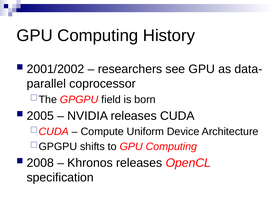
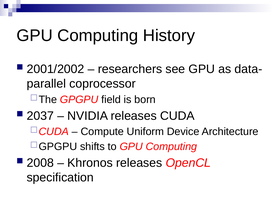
2005: 2005 -> 2037
